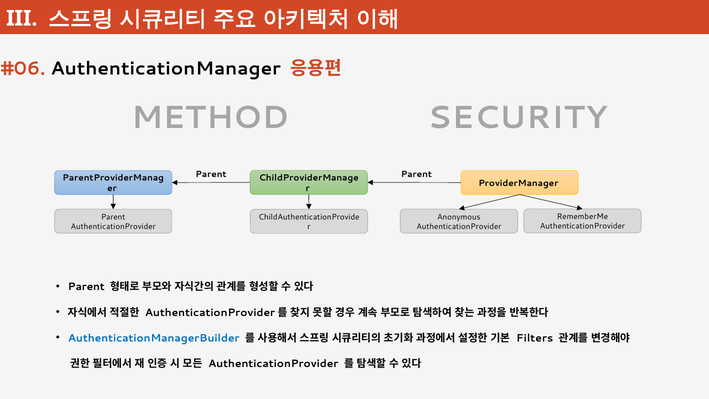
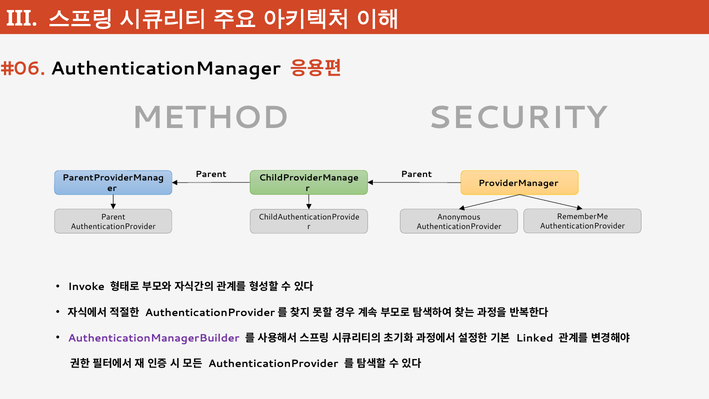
Parent at (86, 287): Parent -> Invoke
AuthenticationManagerBuilder colour: blue -> purple
Filters: Filters -> Linked
